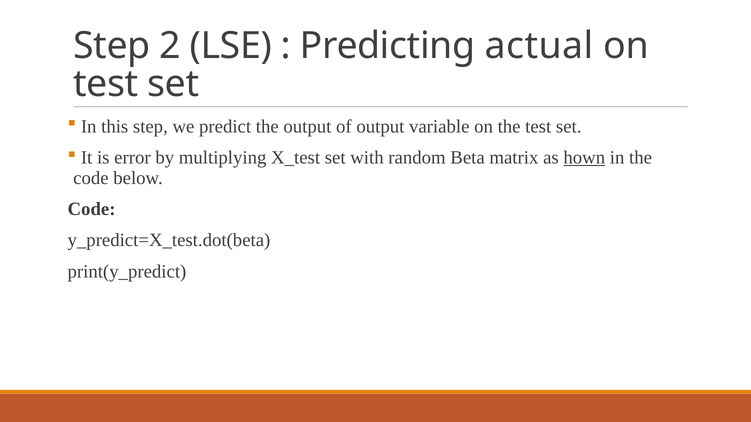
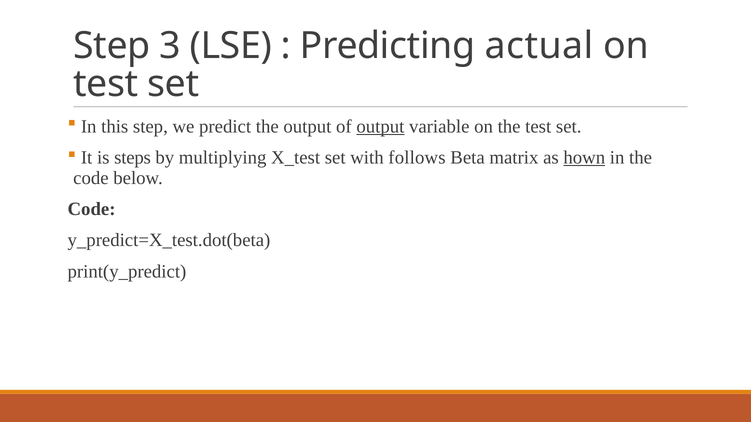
2: 2 -> 3
output at (380, 127) underline: none -> present
error: error -> steps
random: random -> follows
